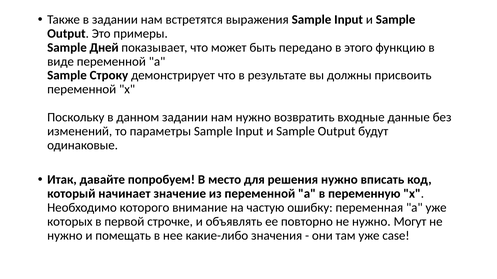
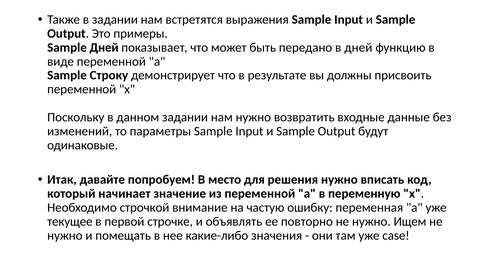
в этого: этого -> дней
которого: которого -> строчкой
которых: которых -> текущее
Могут: Могут -> Ищем
